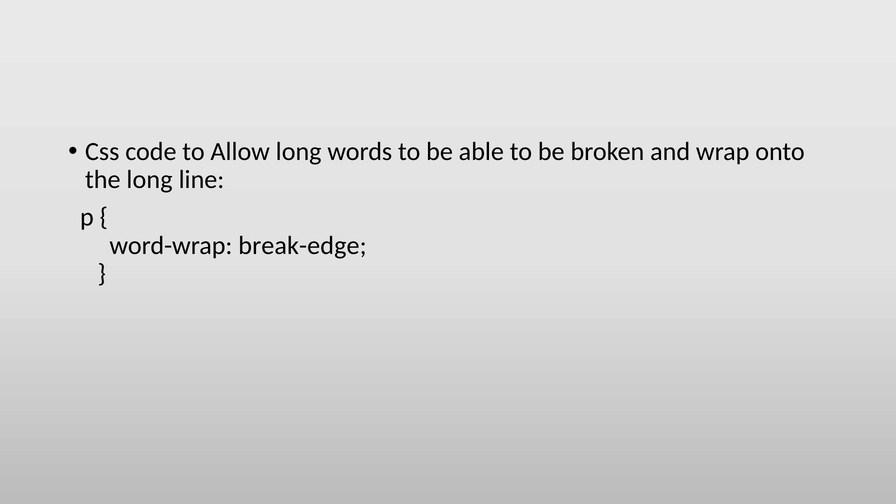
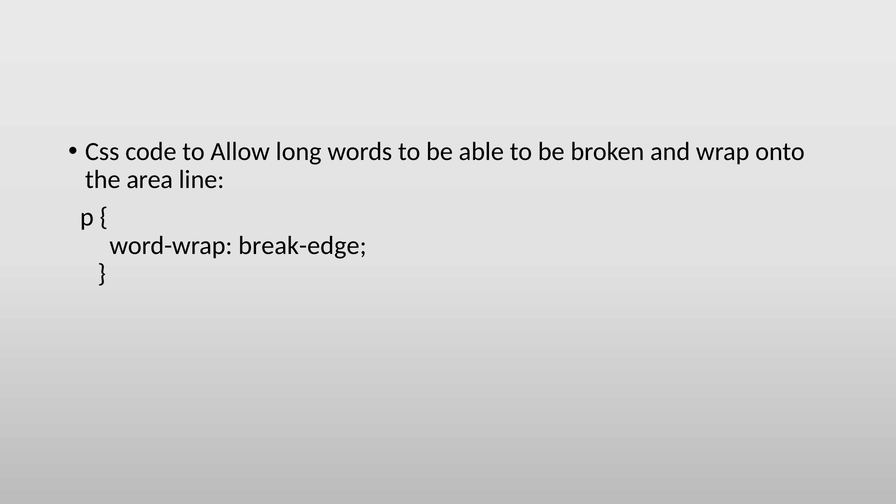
the long: long -> area
